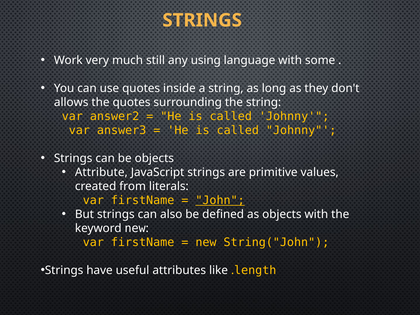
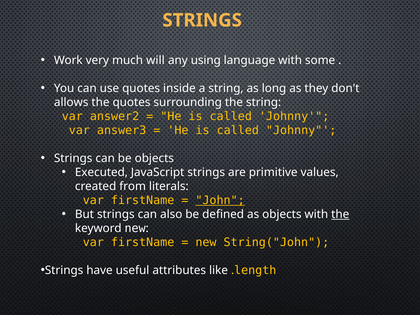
still: still -> will
Attribute: Attribute -> Executed
the at (340, 214) underline: none -> present
